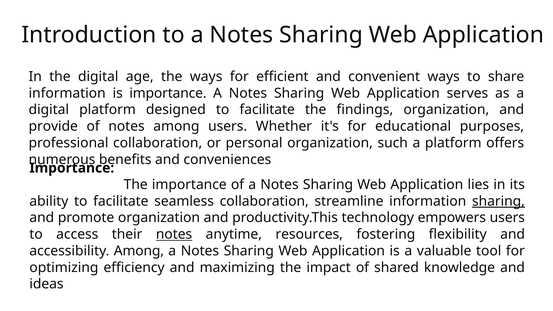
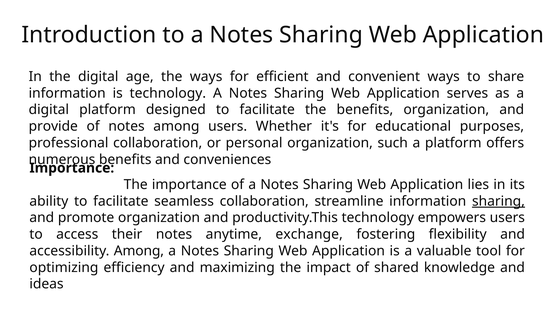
is importance: importance -> technology
the findings: findings -> benefits
notes at (174, 234) underline: present -> none
resources: resources -> exchange
